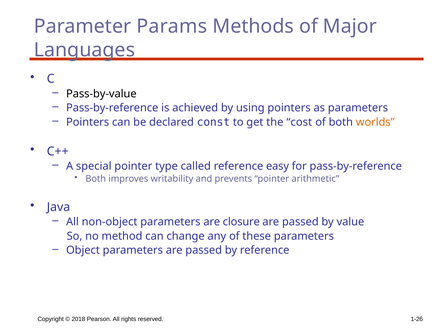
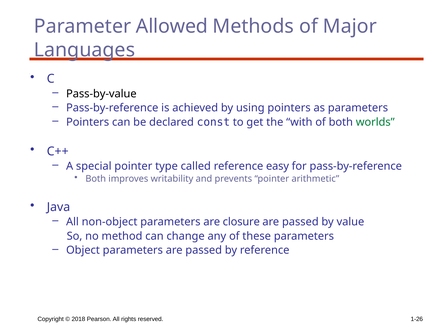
Params: Params -> Allowed
cost: cost -> with
worlds colour: orange -> green
